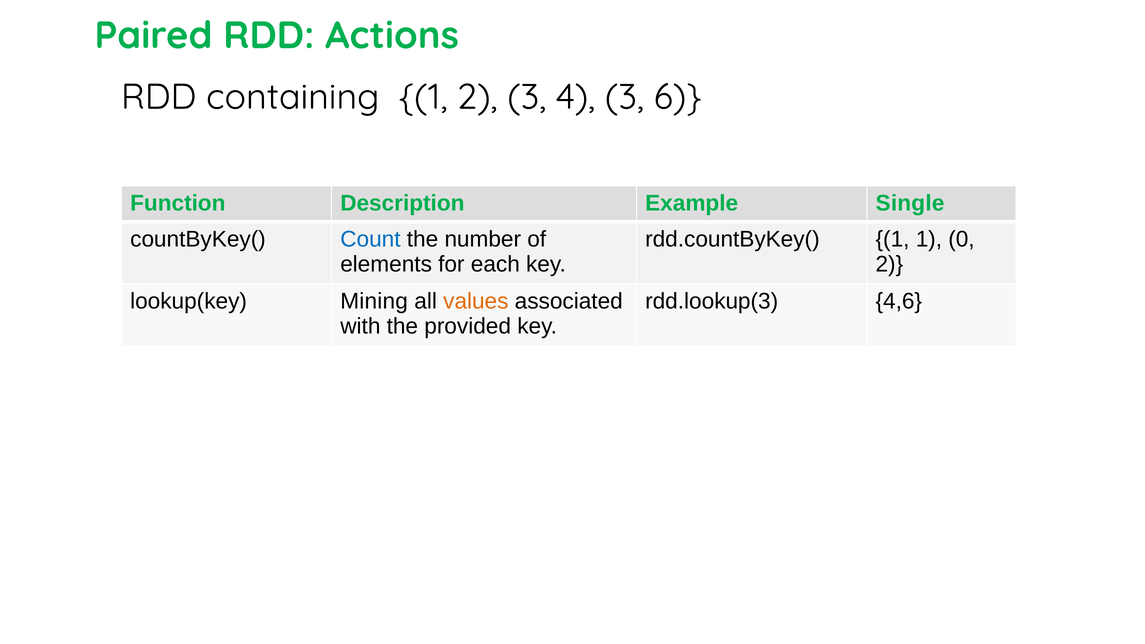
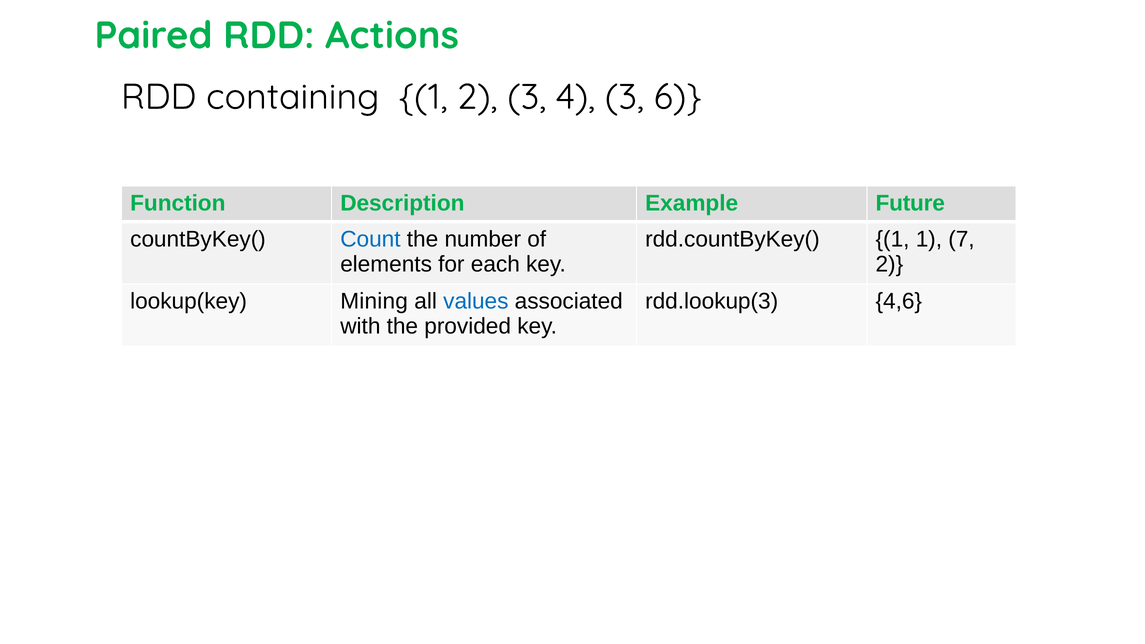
Single: Single -> Future
0: 0 -> 7
values colour: orange -> blue
